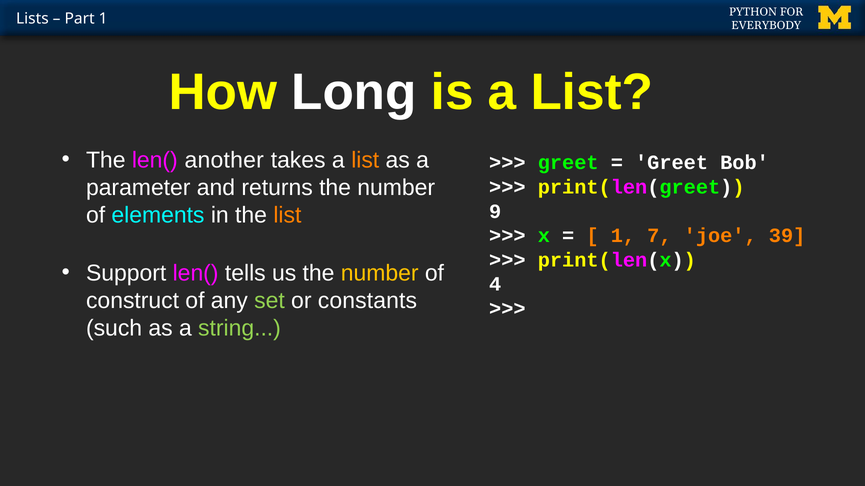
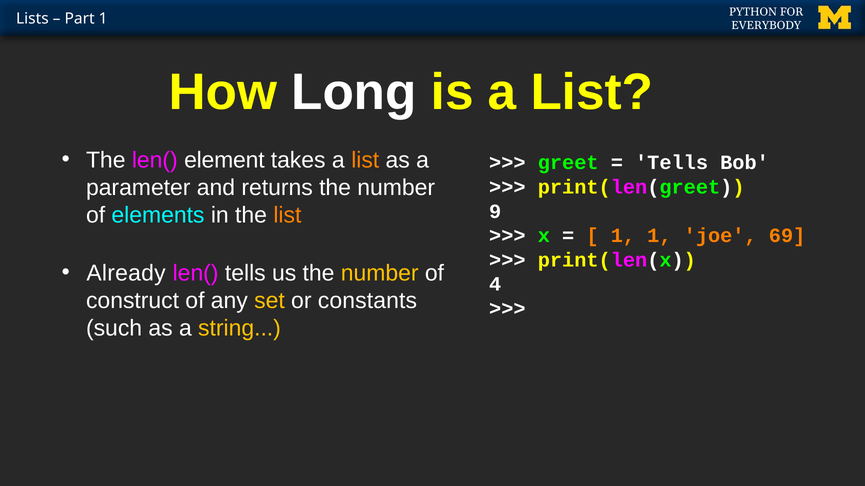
another: another -> element
Greet at (672, 163): Greet -> Tells
1 7: 7 -> 1
39: 39 -> 69
Support: Support -> Already
set colour: light green -> yellow
string colour: light green -> yellow
